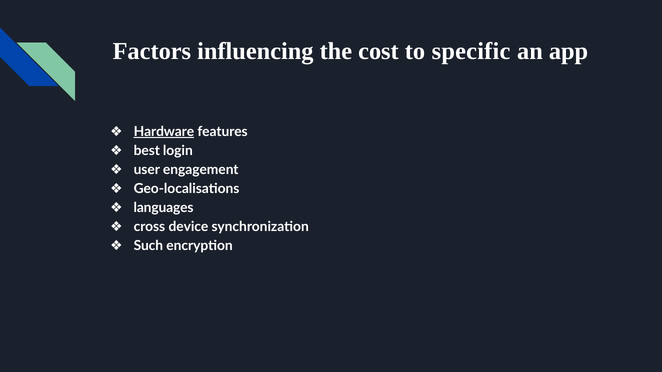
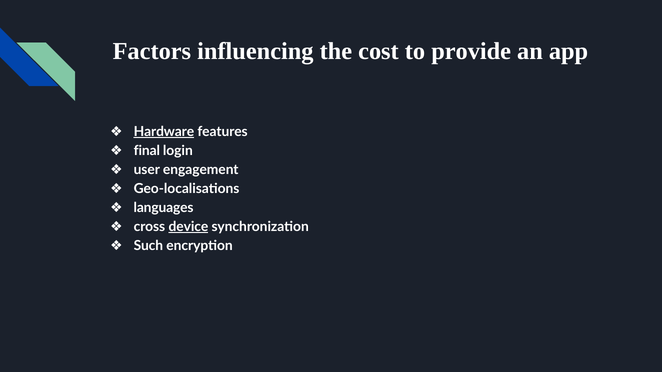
specific: specific -> provide
best: best -> final
device underline: none -> present
